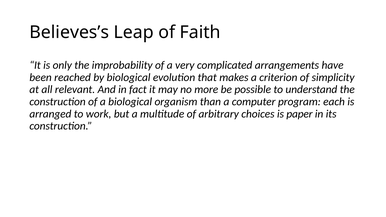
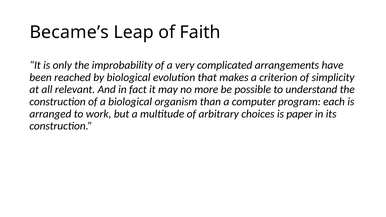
Believes’s: Believes’s -> Became’s
